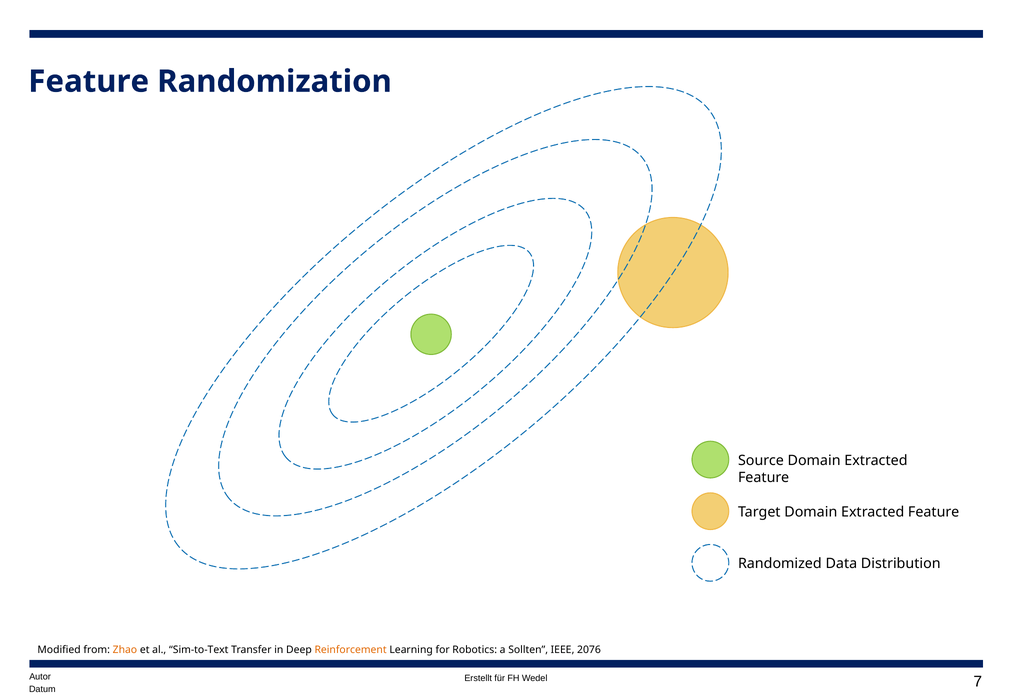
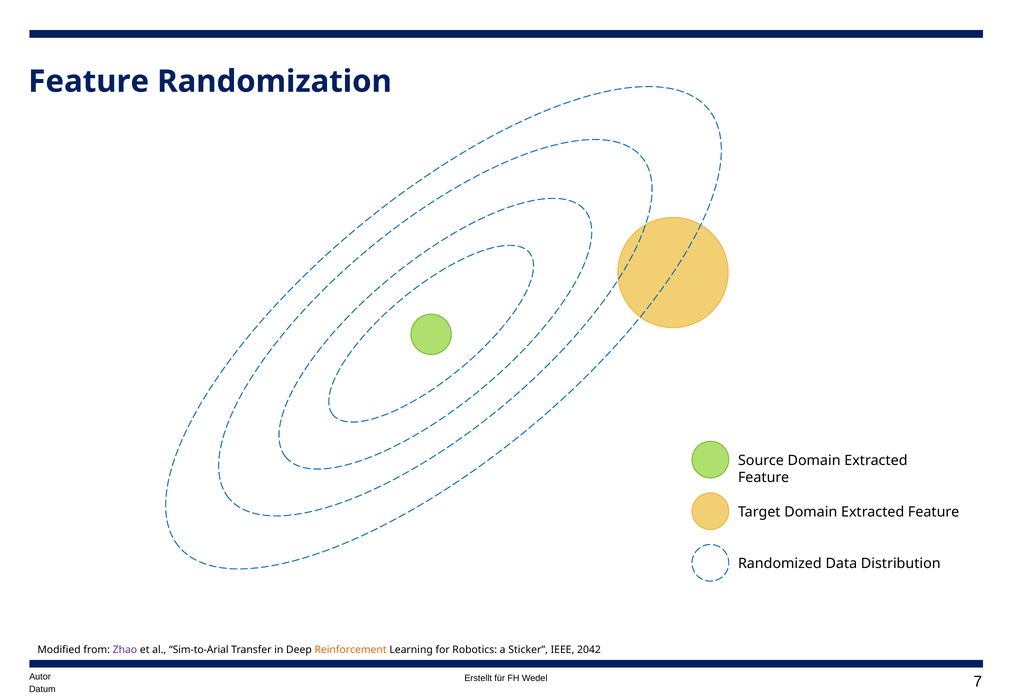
Zhao colour: orange -> purple
Sim-to-Text: Sim-to-Text -> Sim-to-Arial
Sollten: Sollten -> Sticker
2076: 2076 -> 2042
